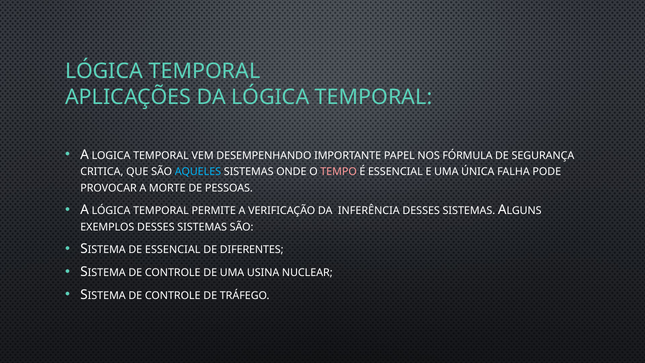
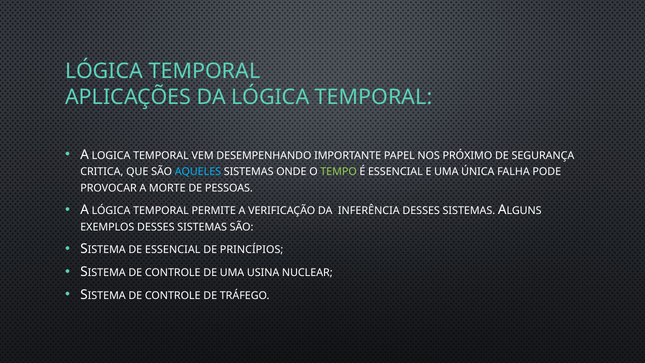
FÓRMULA: FÓRMULA -> PRÓXIMO
TEMPO colour: pink -> light green
DIFERENTES: DIFERENTES -> PRINCÍPIOS
